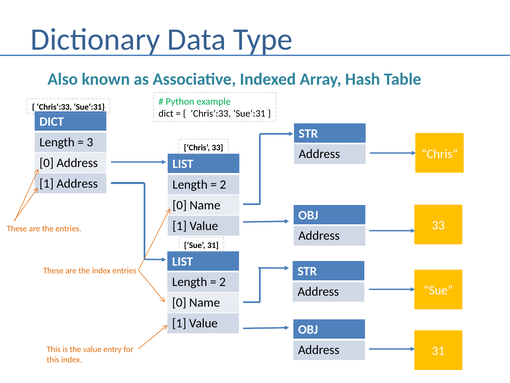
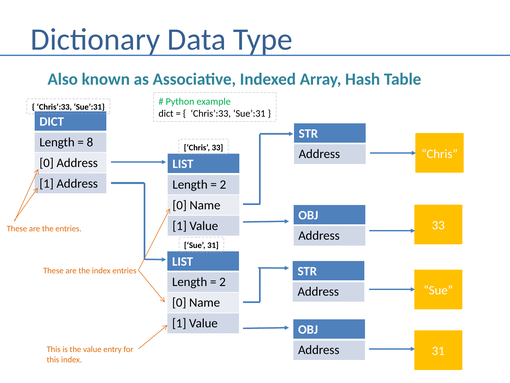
3: 3 -> 8
